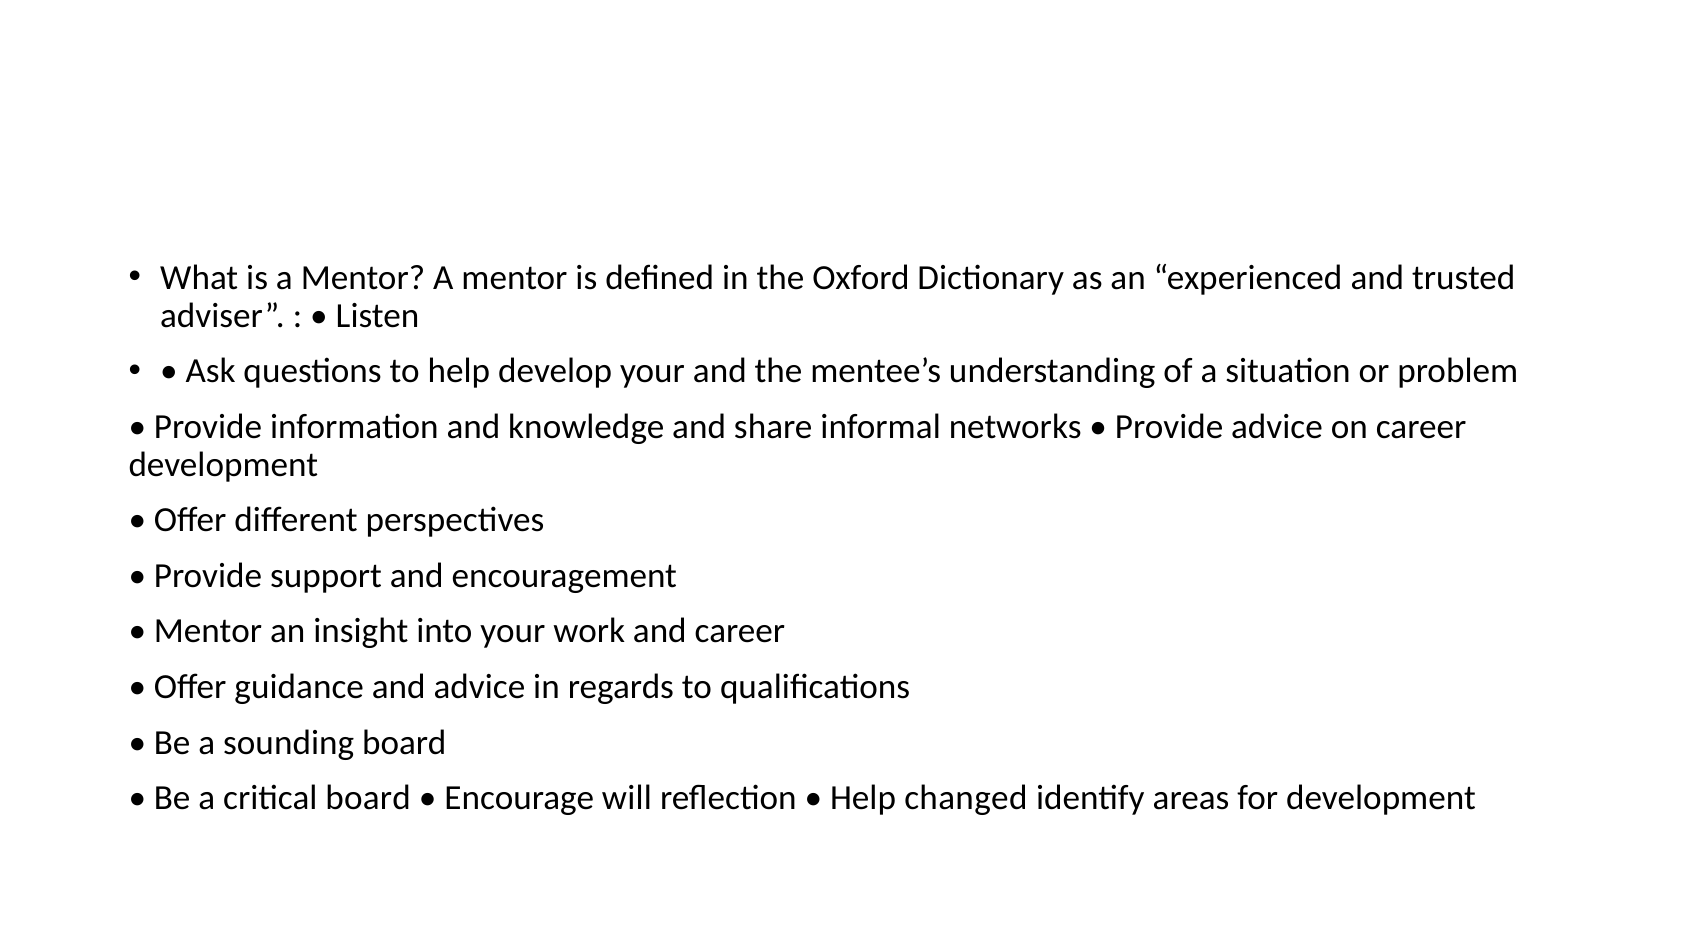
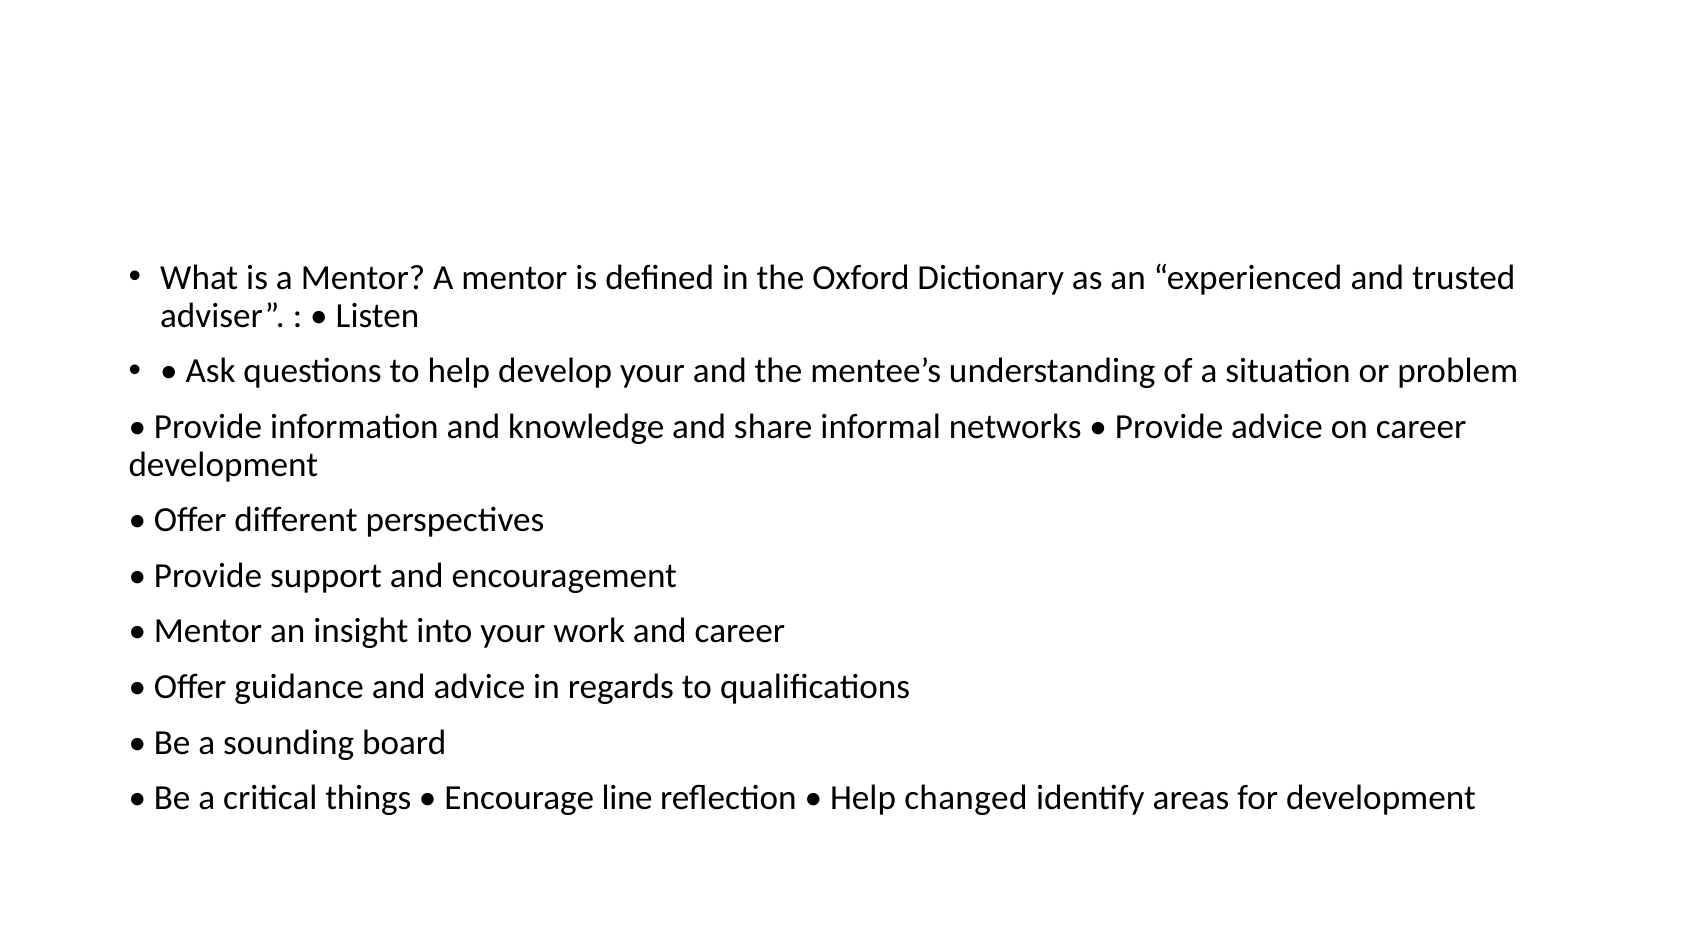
critical board: board -> things
will: will -> line
